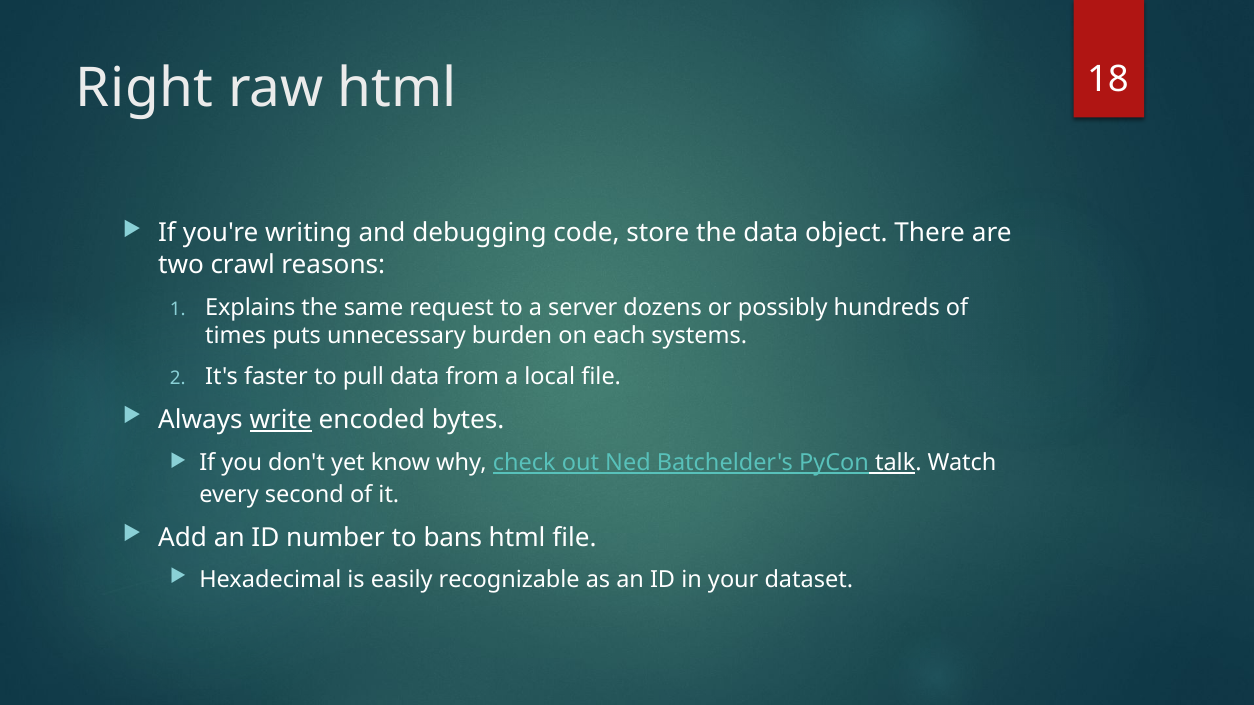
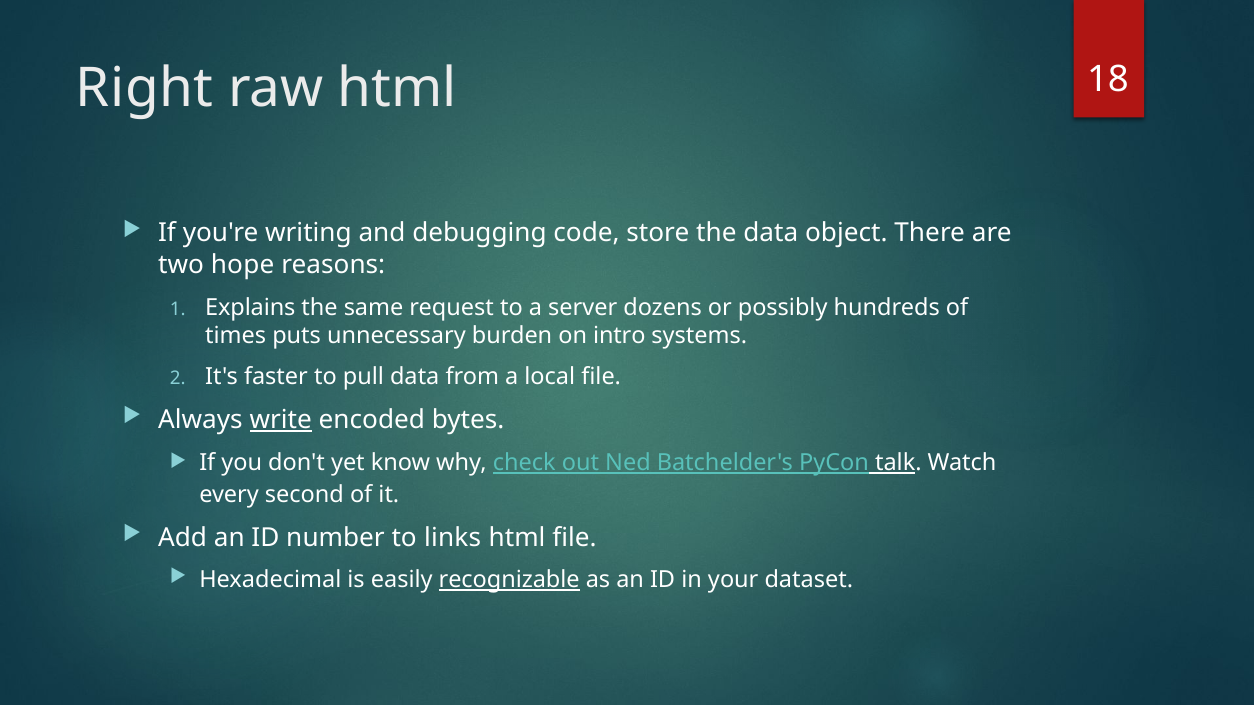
crawl: crawl -> hope
each: each -> intro
bans: bans -> links
recognizable underline: none -> present
